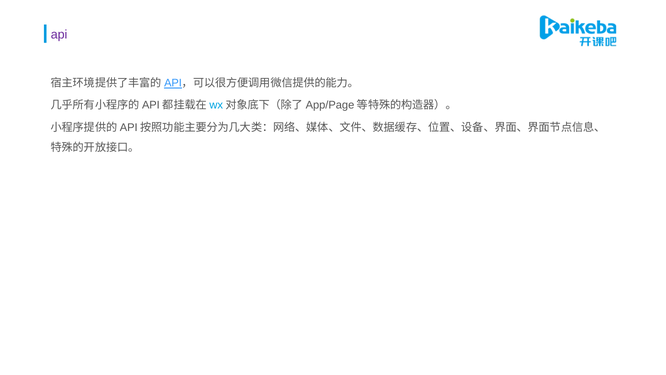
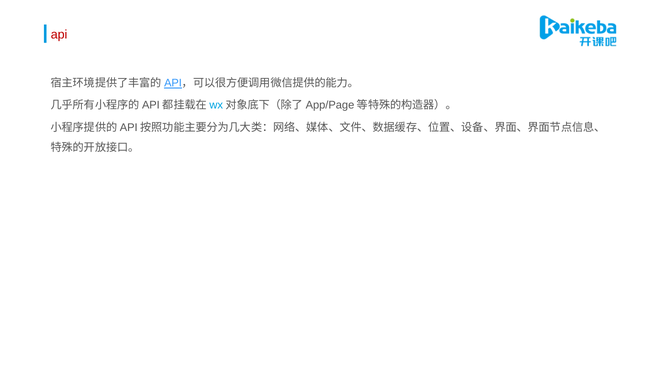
api colour: purple -> red
